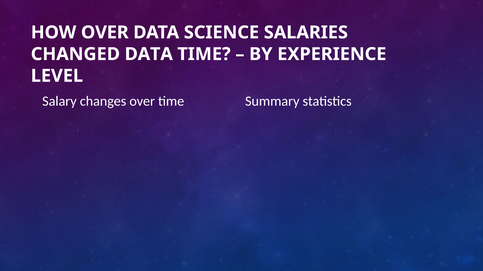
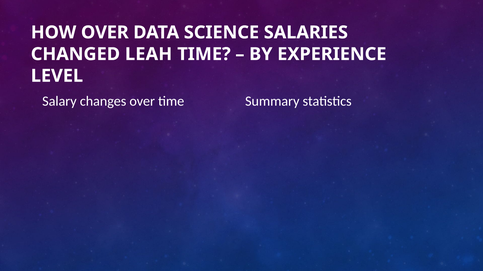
CHANGED DATA: DATA -> LEAH
